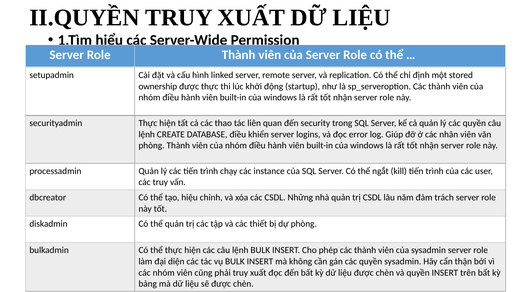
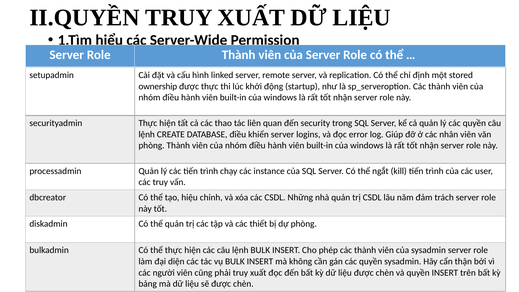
các nhóm: nhóm -> người
